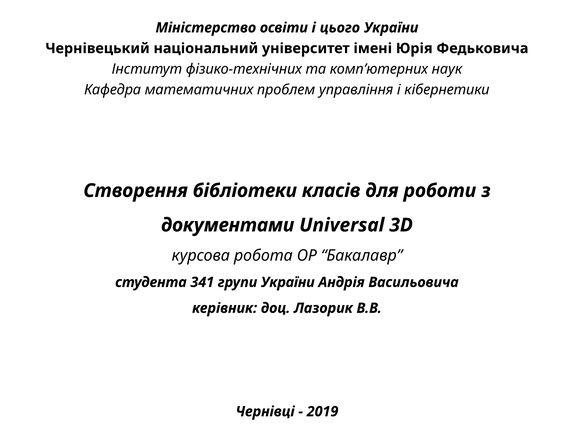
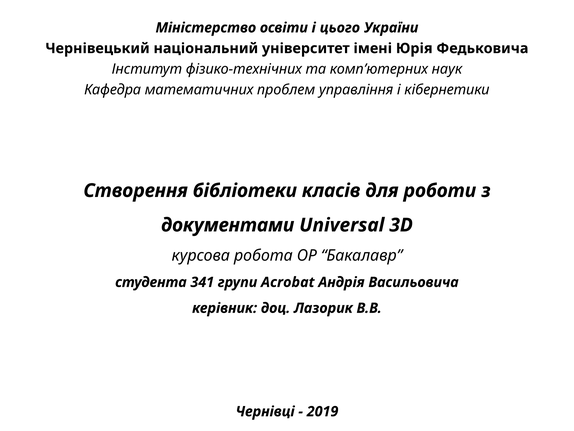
групи України: України -> Acrobat
